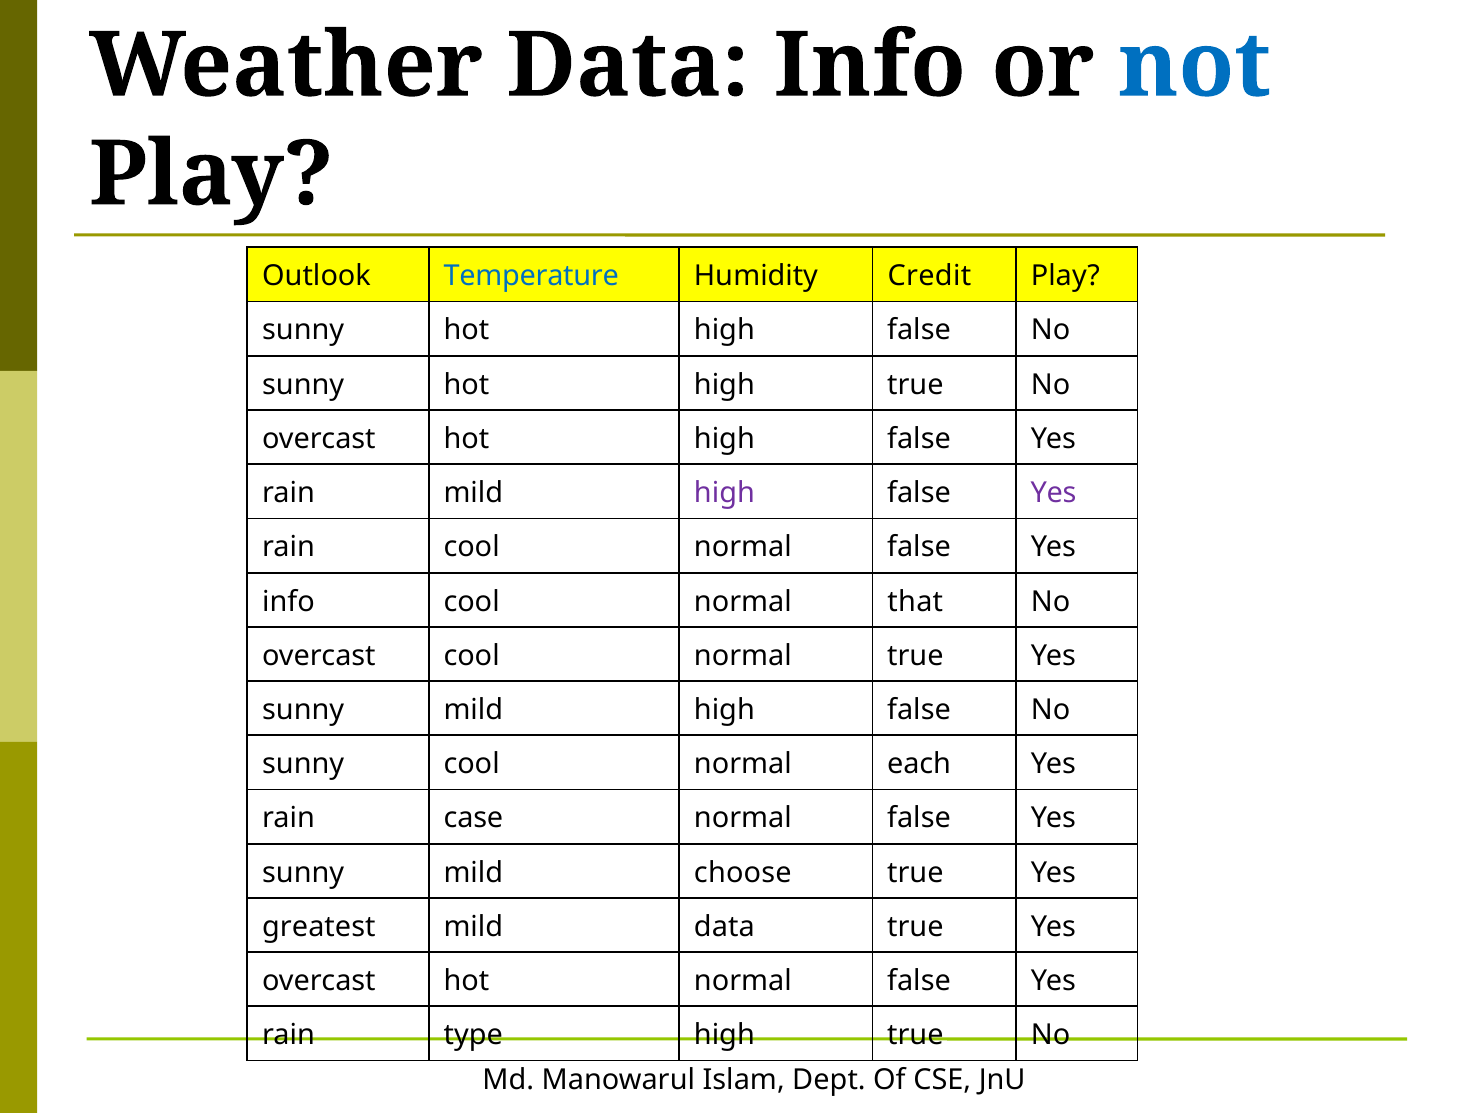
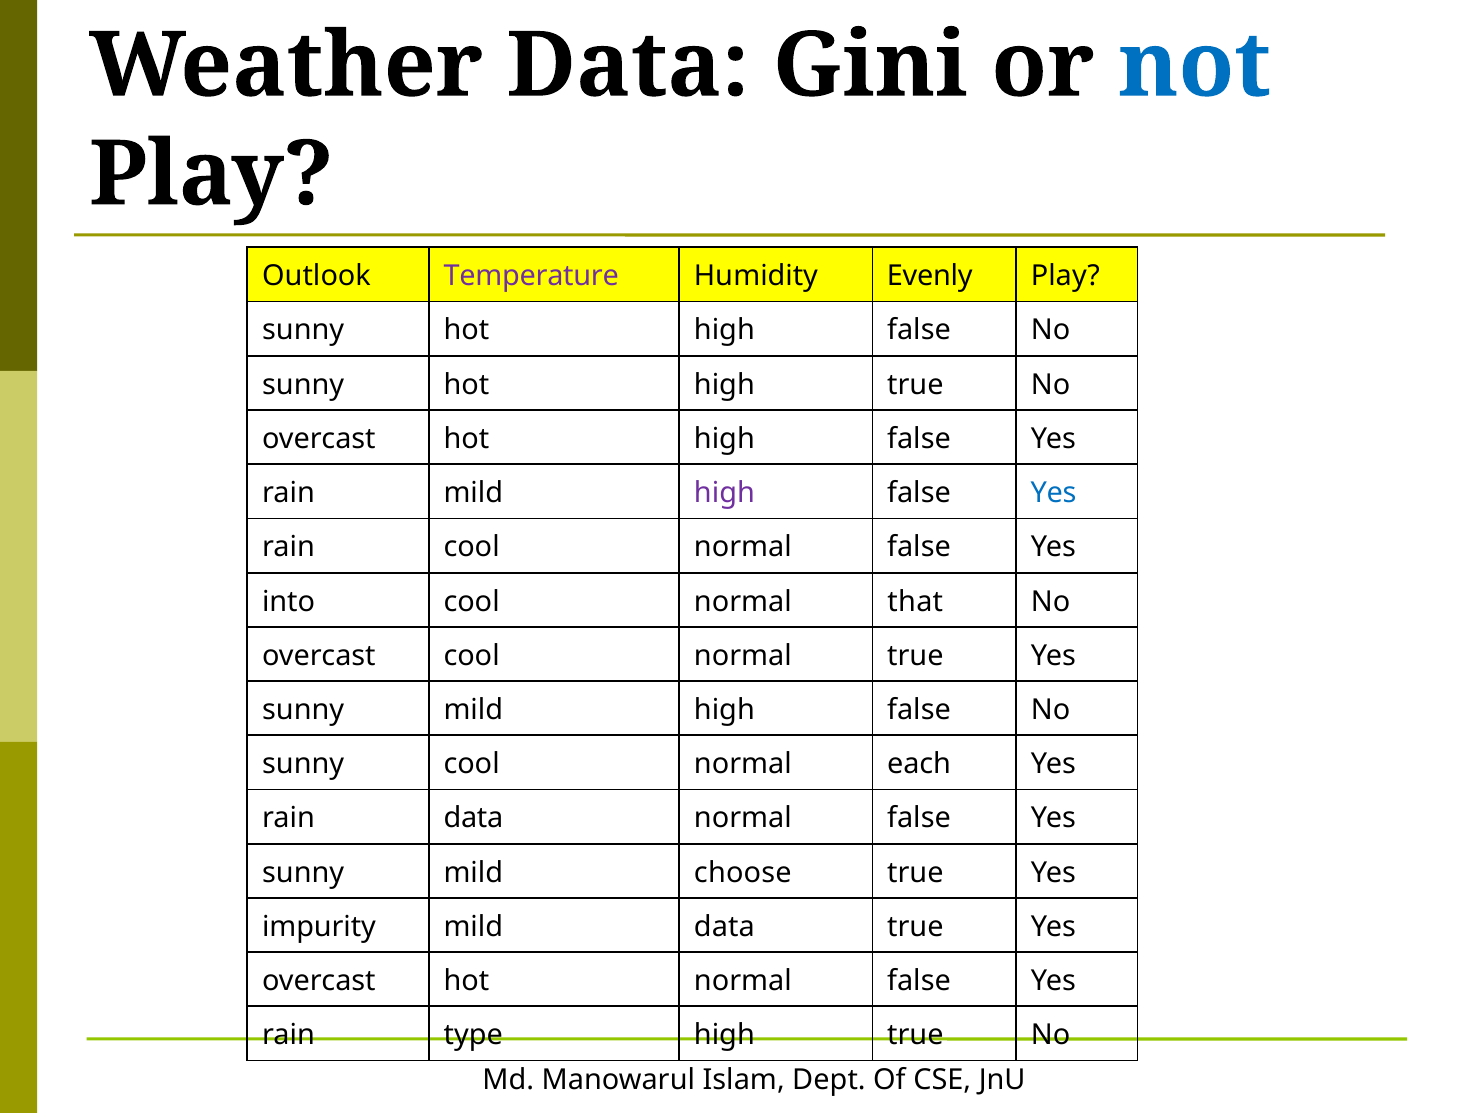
Data Info: Info -> Gini
Temperature colour: blue -> purple
Credit: Credit -> Evenly
Yes at (1054, 493) colour: purple -> blue
info at (289, 601): info -> into
rain case: case -> data
greatest: greatest -> impurity
